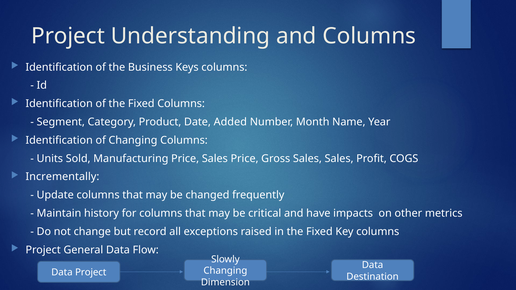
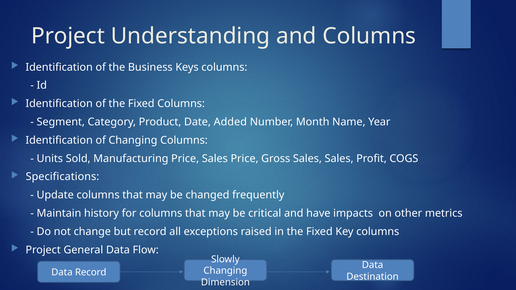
Incrementally: Incrementally -> Specifications
Data Project: Project -> Record
